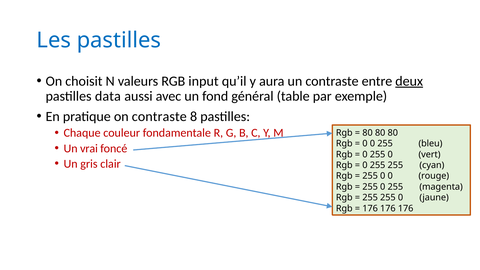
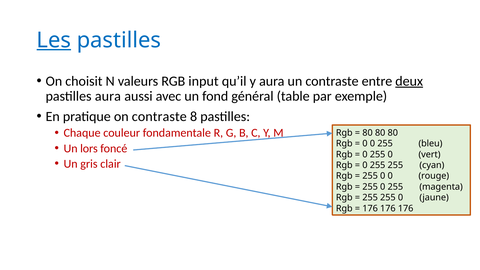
Les underline: none -> present
pastilles data: data -> aura
vrai: vrai -> lors
